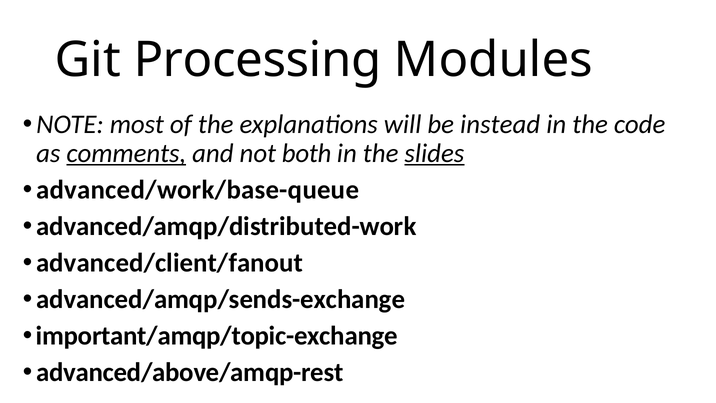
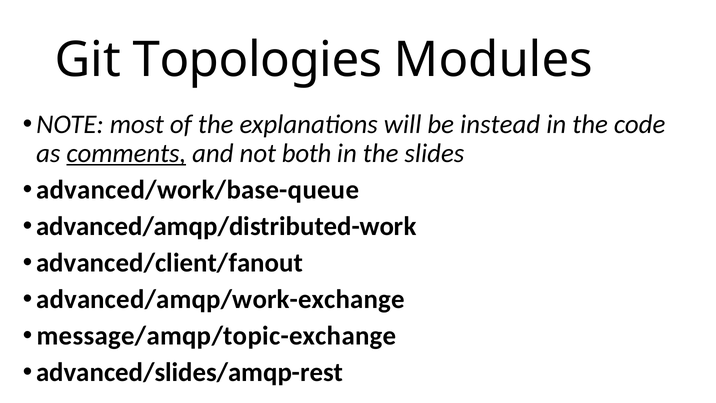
Processing: Processing -> Topologies
slides underline: present -> none
advanced/amqp/sends-exchange: advanced/amqp/sends-exchange -> advanced/amqp/work-exchange
important/amqp/topic-exchange: important/amqp/topic-exchange -> message/amqp/topic-exchange
advanced/above/amqp-rest: advanced/above/amqp-rest -> advanced/slides/amqp-rest
